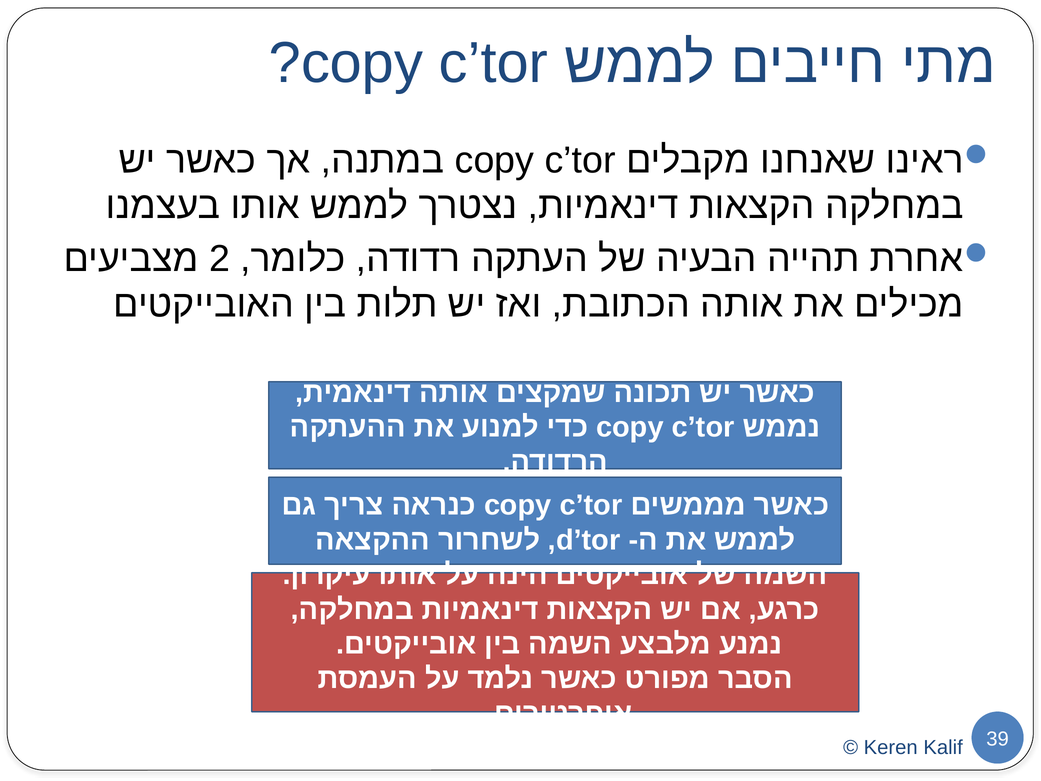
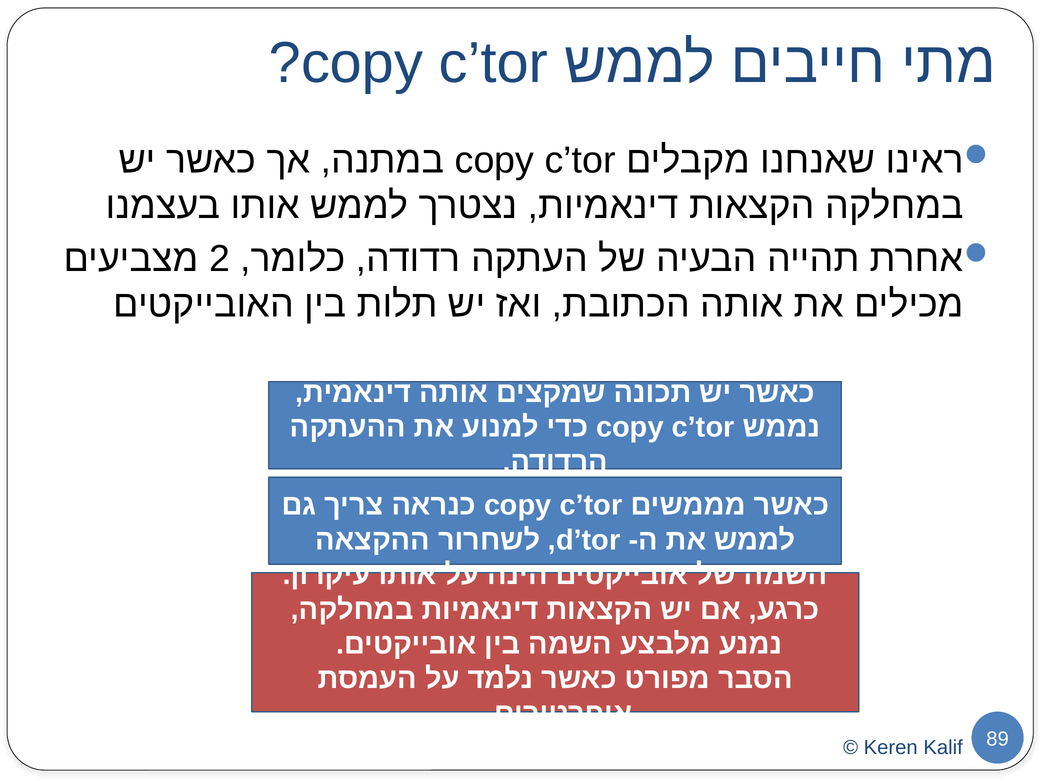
39: 39 -> 89
